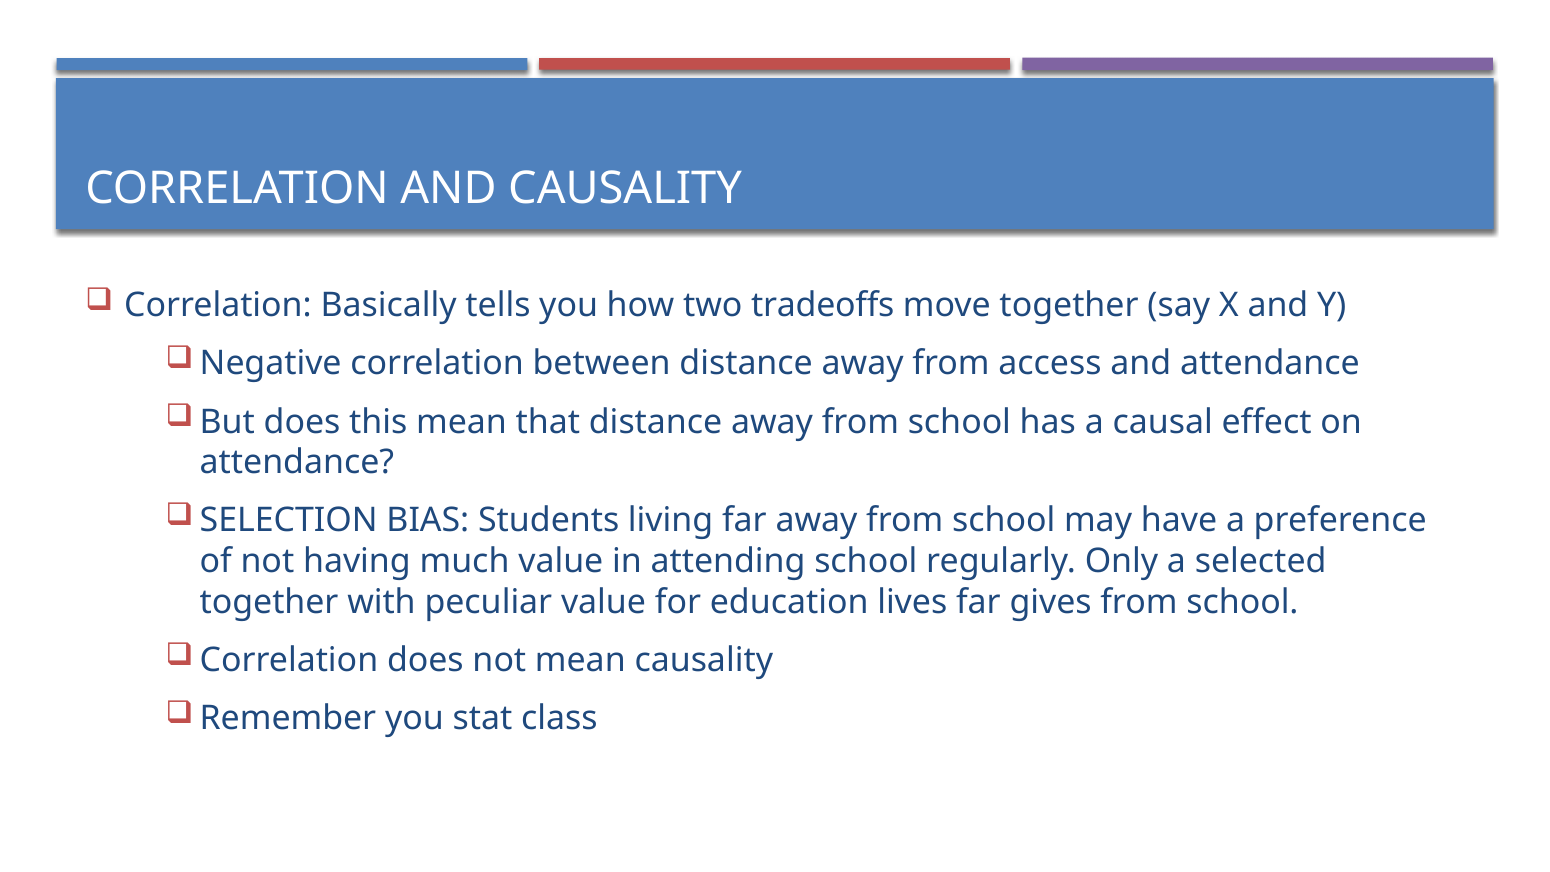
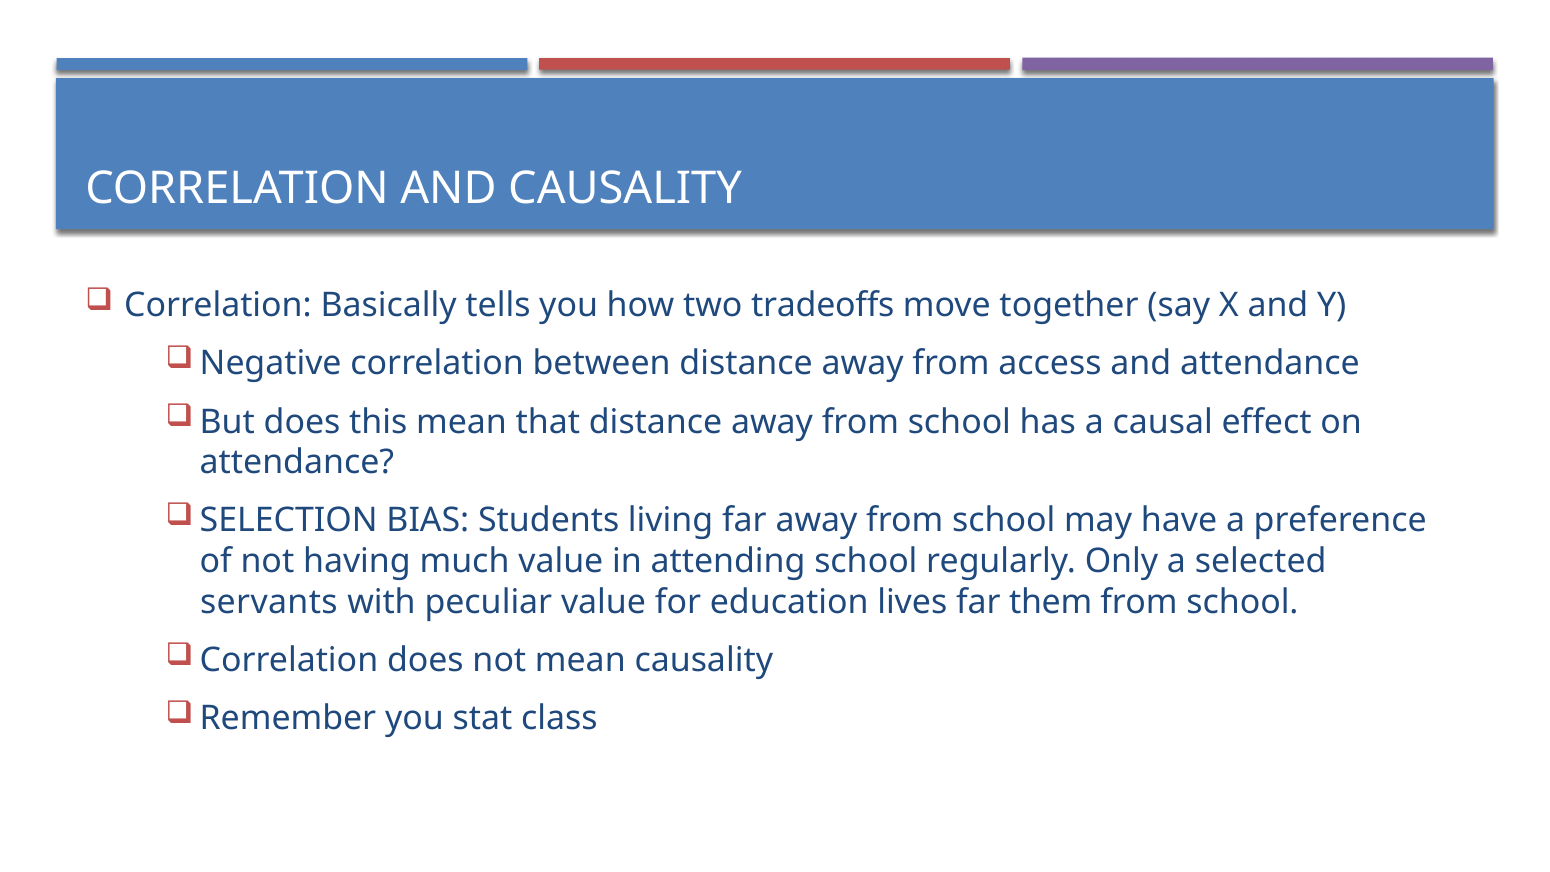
together at (269, 602): together -> servants
gives: gives -> them
